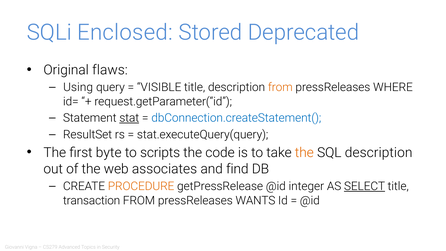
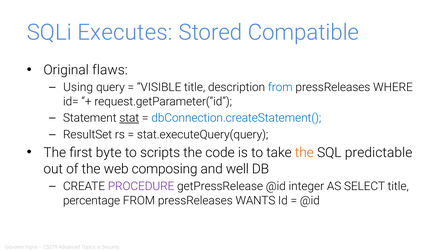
Enclosed: Enclosed -> Executes
Deprecated: Deprecated -> Compatible
from at (280, 87) colour: orange -> blue
SQL description: description -> predictable
associates: associates -> composing
find: find -> well
PROCEDURE colour: orange -> purple
SELECT underline: present -> none
transaction: transaction -> percentage
